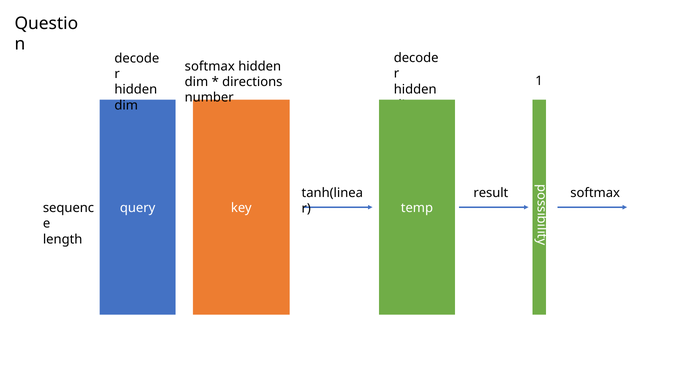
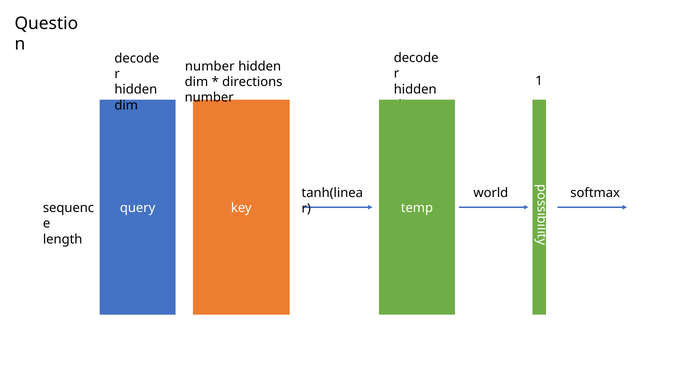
softmax at (210, 66): softmax -> number
result: result -> world
